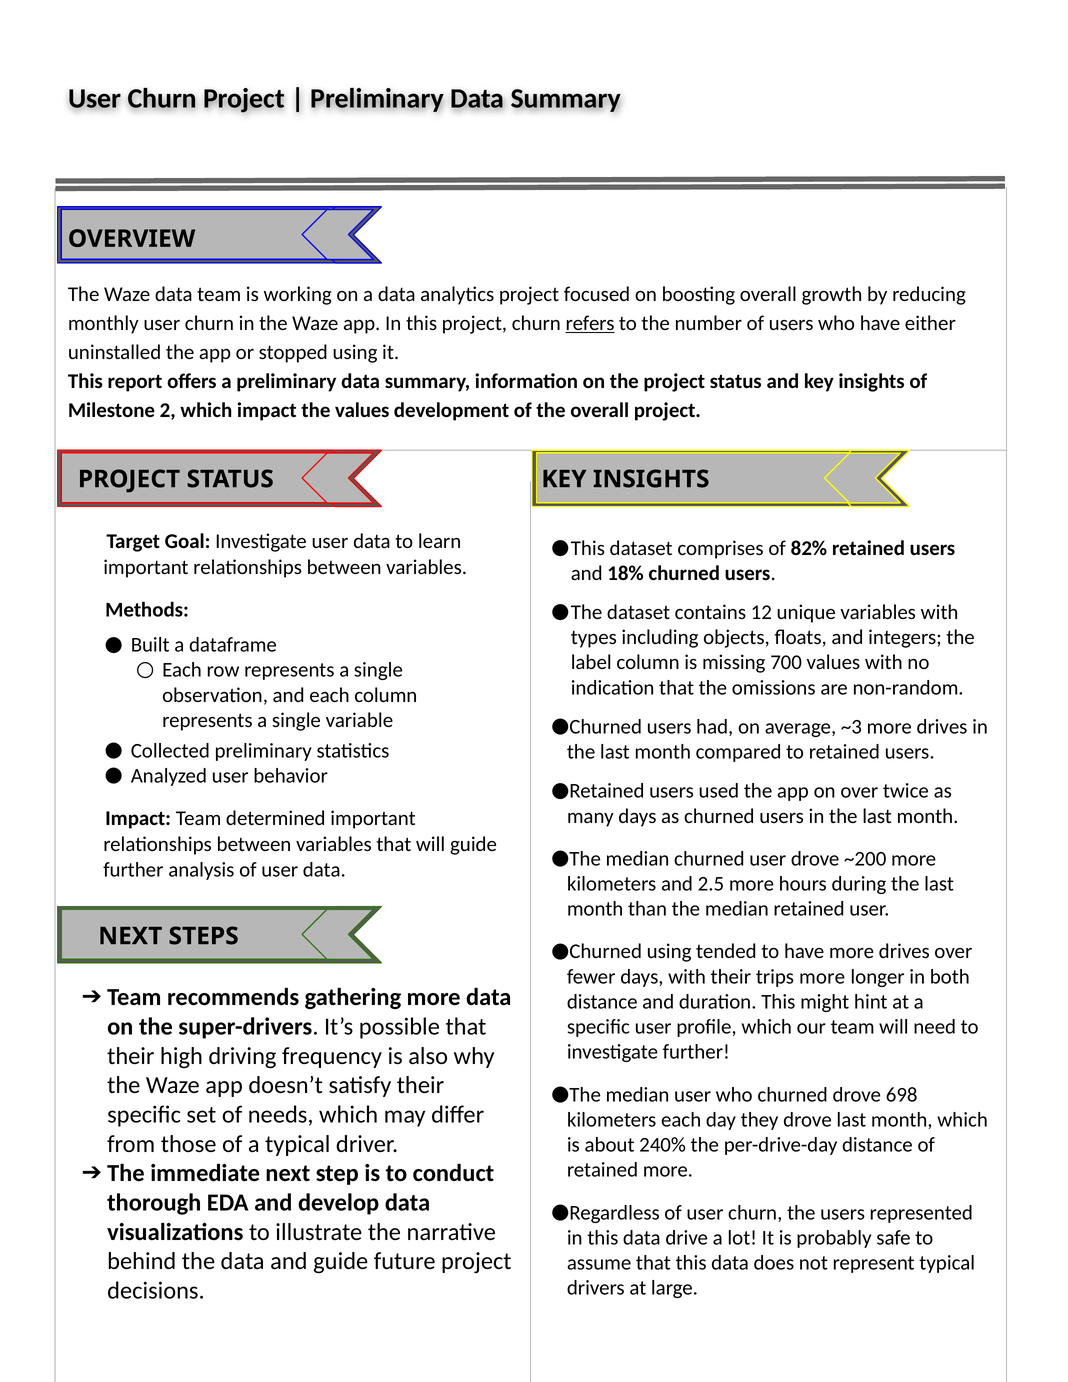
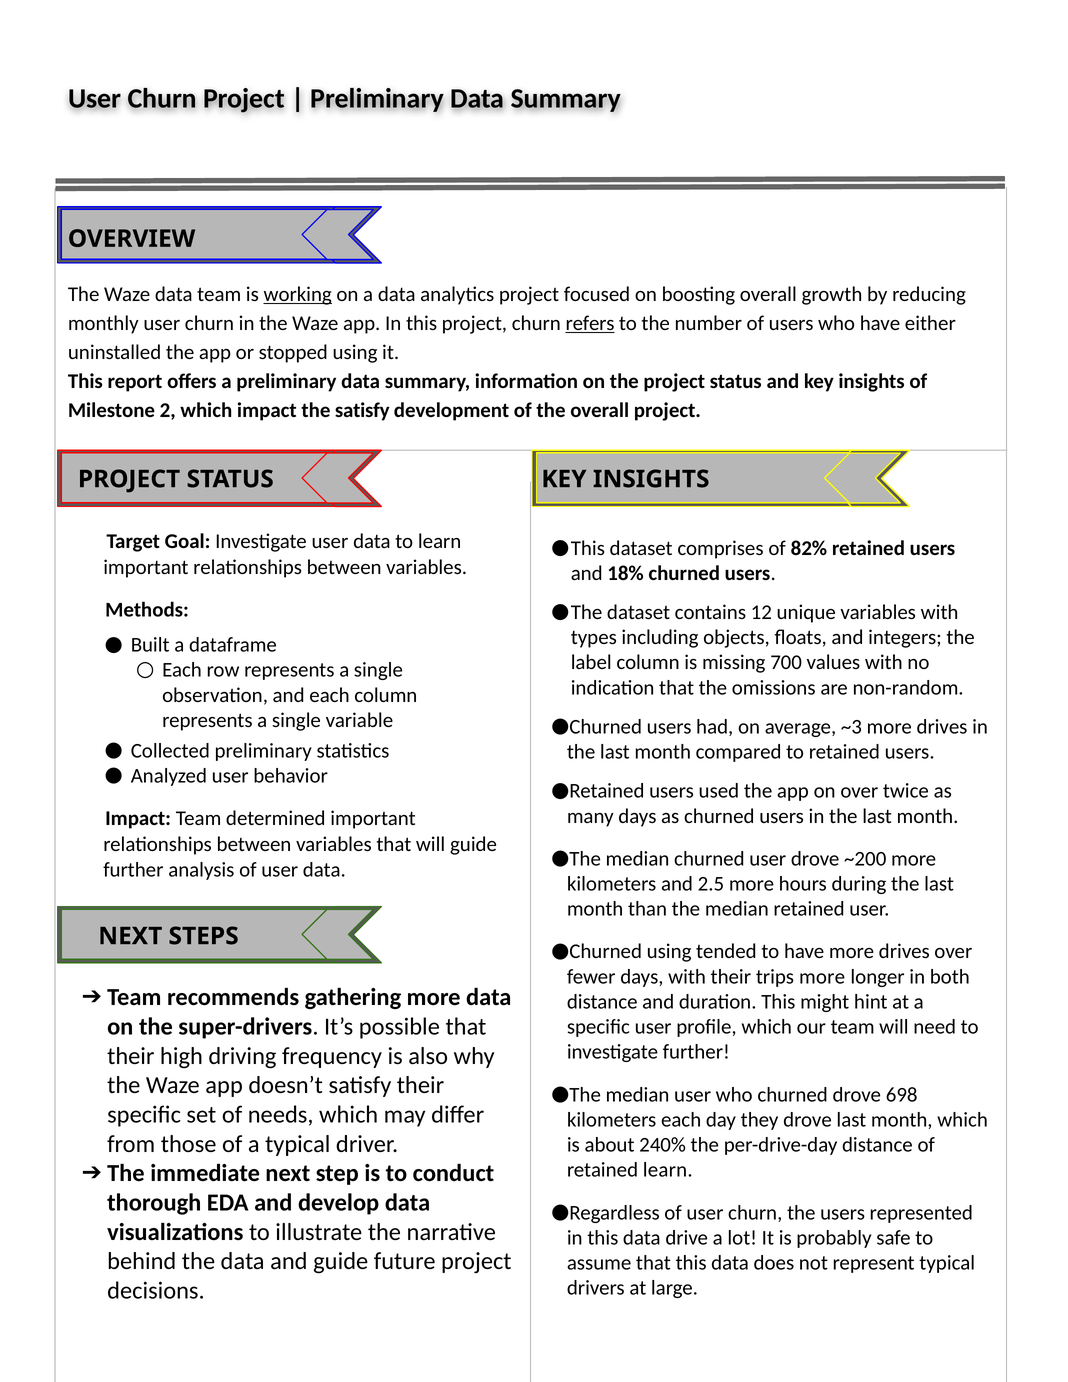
working underline: none -> present
the values: values -> satisfy
retained more: more -> learn
